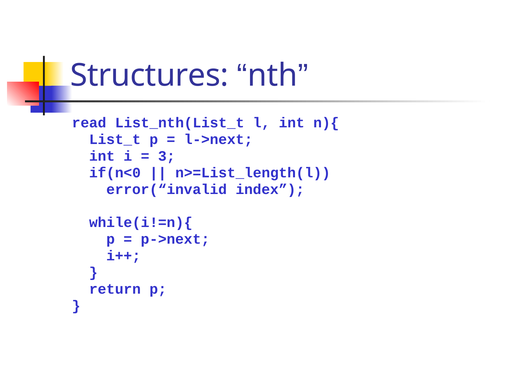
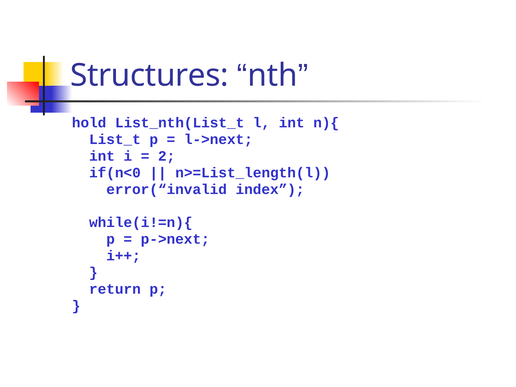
read: read -> hold
3: 3 -> 2
